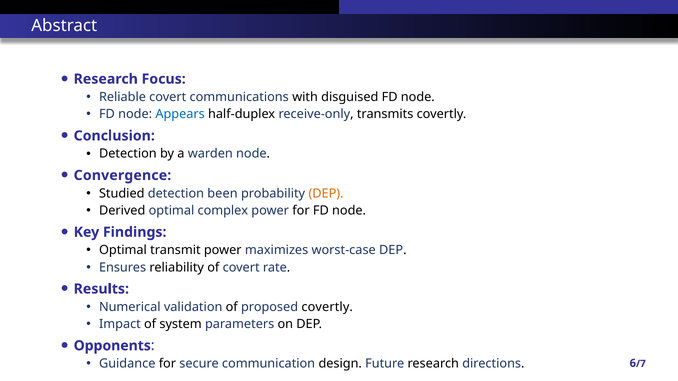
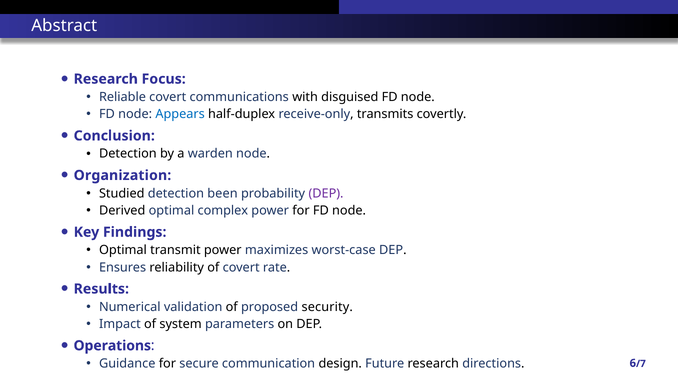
Convergence: Convergence -> Organization
DEP at (326, 194) colour: orange -> purple
proposed covertly: covertly -> security
Opponents: Opponents -> Operations
